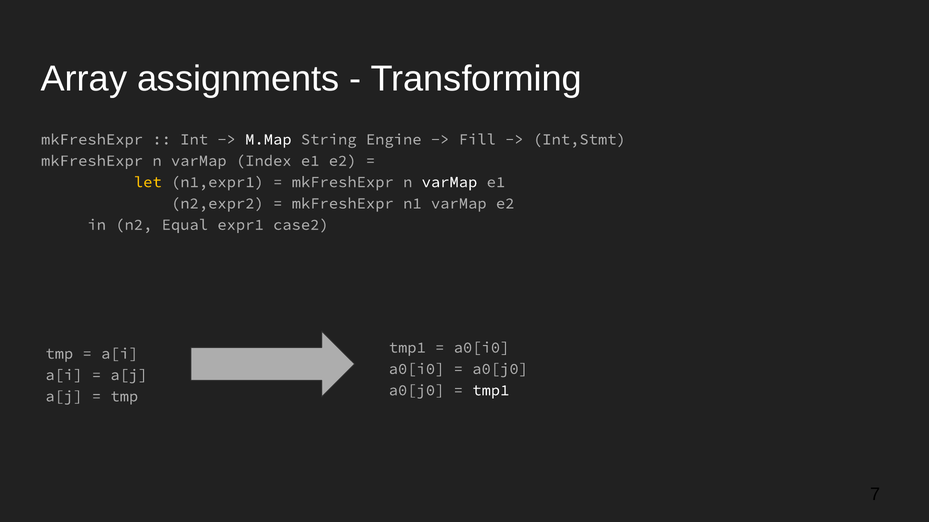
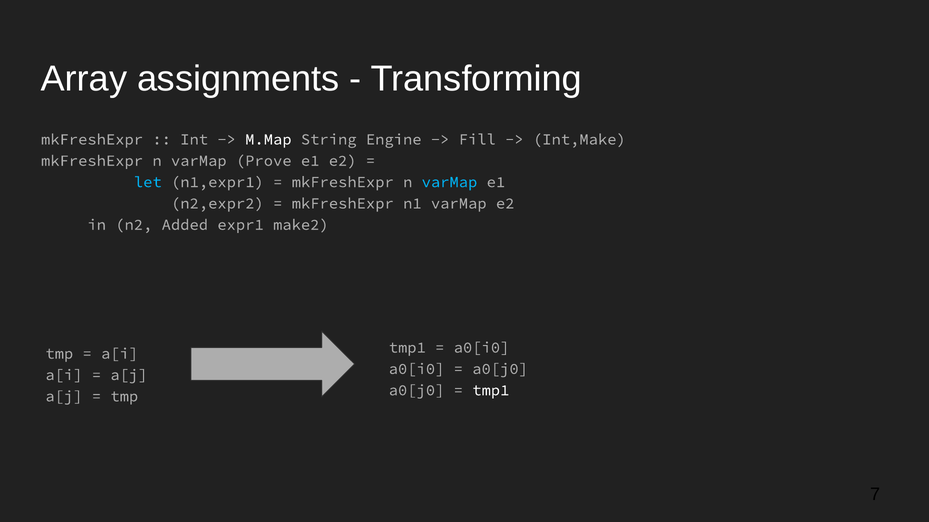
Int,Stmt: Int,Stmt -> Int,Make
Index: Index -> Prove
let colour: yellow -> light blue
varMap at (449, 182) colour: white -> light blue
Equal: Equal -> Added
case2: case2 -> make2
